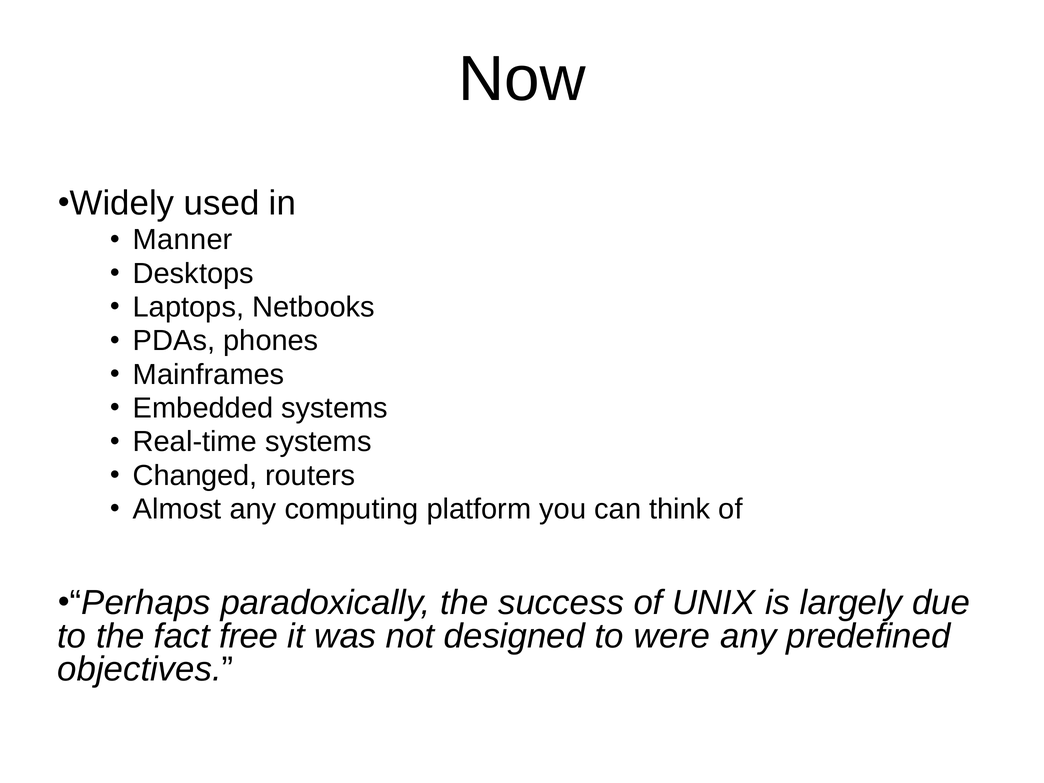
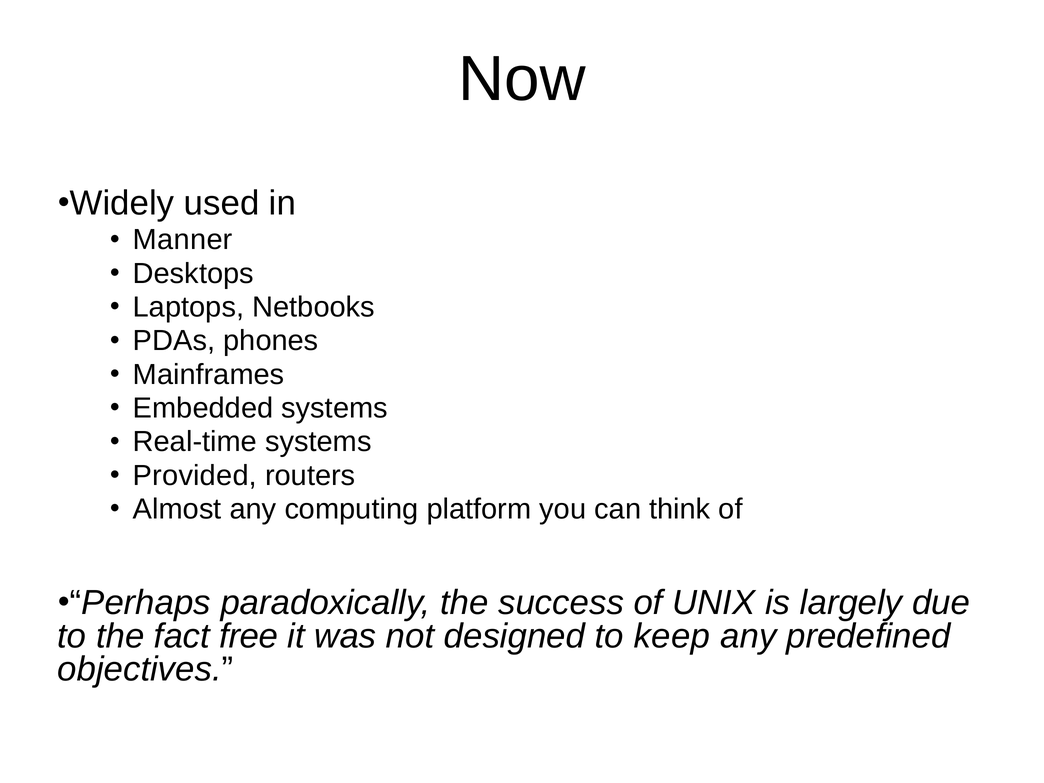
Changed: Changed -> Provided
were: were -> keep
